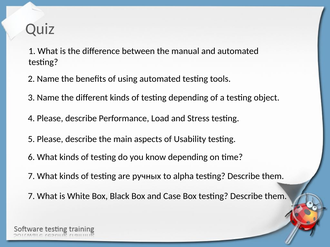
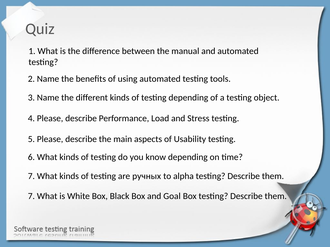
Case: Case -> Goal
